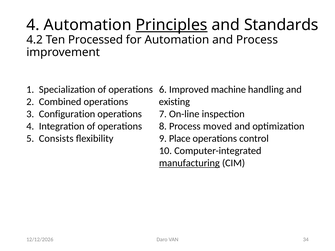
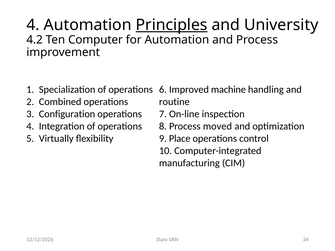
Standards: Standards -> University
Processed: Processed -> Computer
existing: existing -> routine
Consists: Consists -> Virtually
manufacturing underline: present -> none
